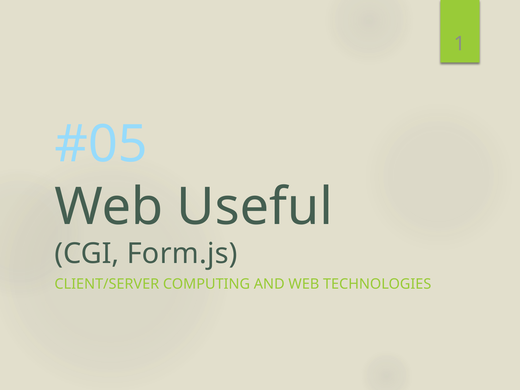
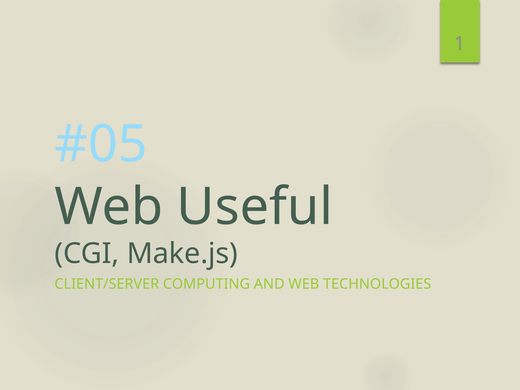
Form.js: Form.js -> Make.js
